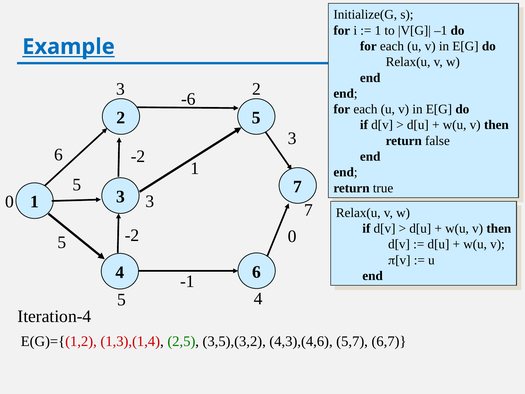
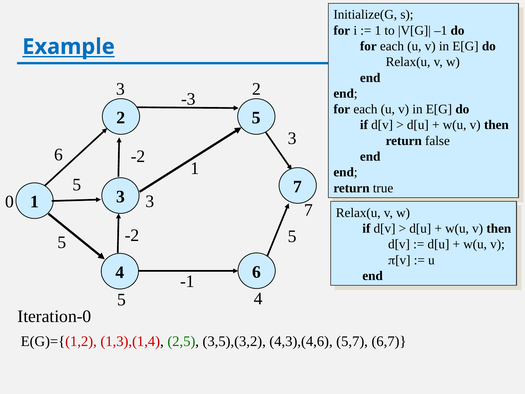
-6: -6 -> -3
5 0: 0 -> 5
Iteration-4: Iteration-4 -> Iteration-0
